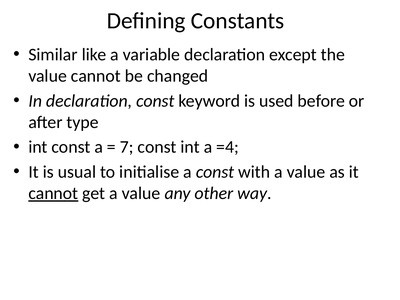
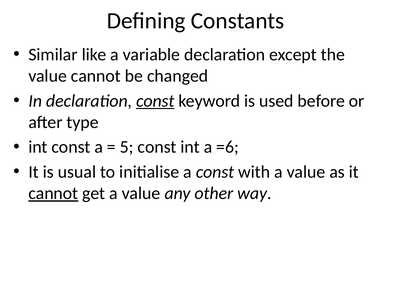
const at (155, 101) underline: none -> present
7: 7 -> 5
=4: =4 -> =6
